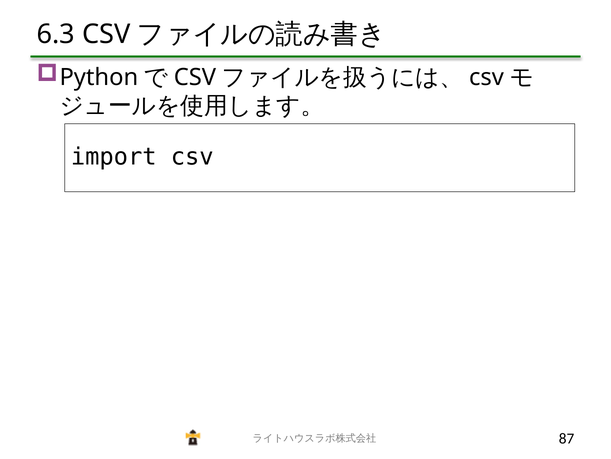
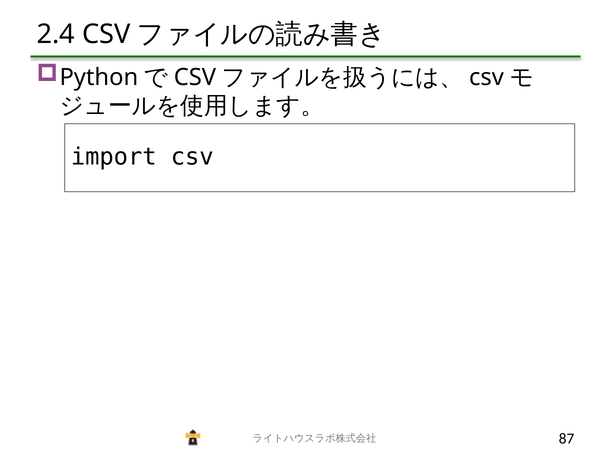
6.3: 6.3 -> 2.4
